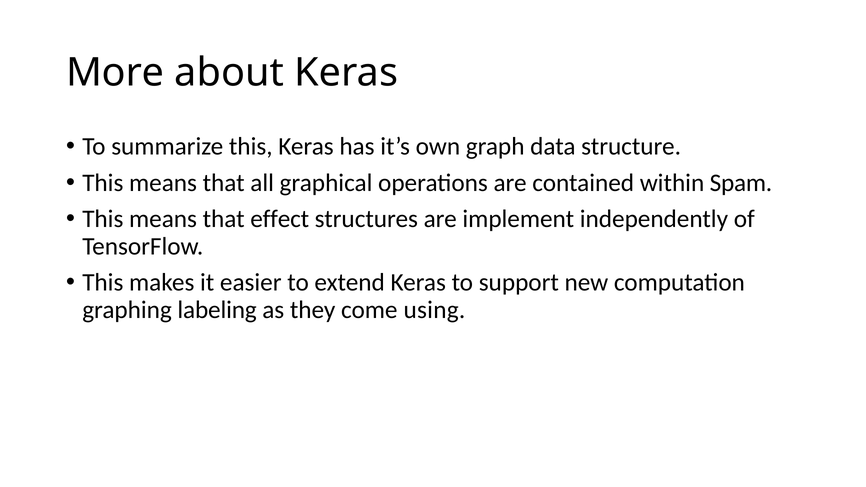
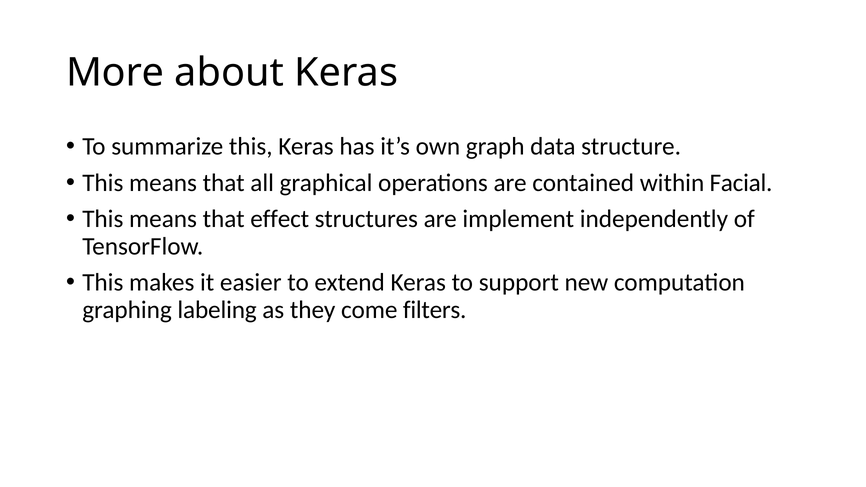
Spam: Spam -> Facial
using: using -> filters
